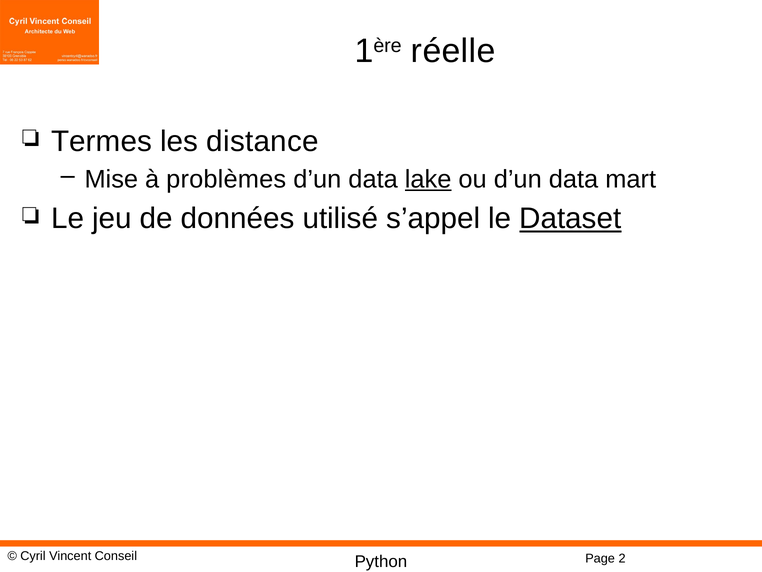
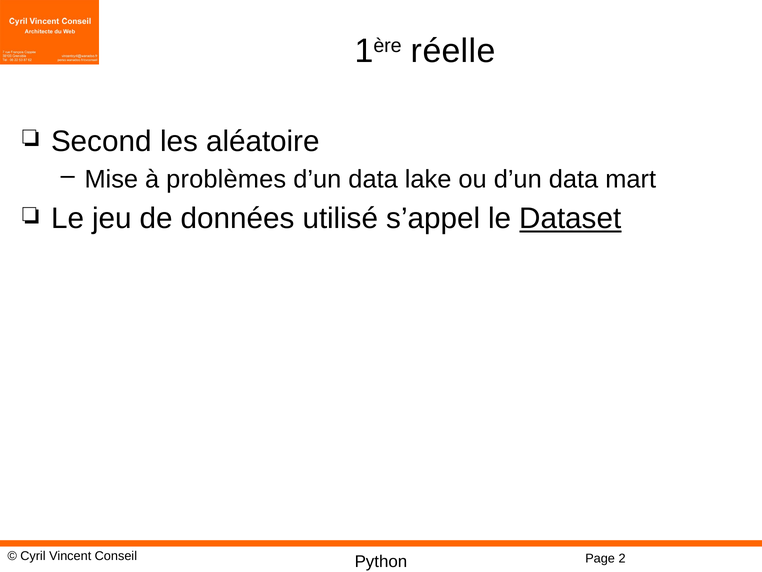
Termes: Termes -> Second
distance: distance -> aléatoire
lake underline: present -> none
